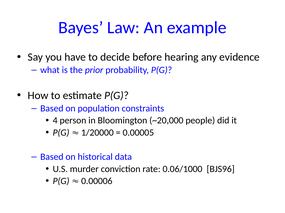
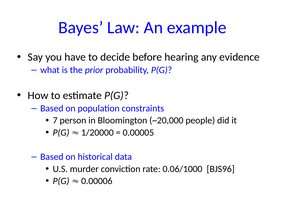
4: 4 -> 7
